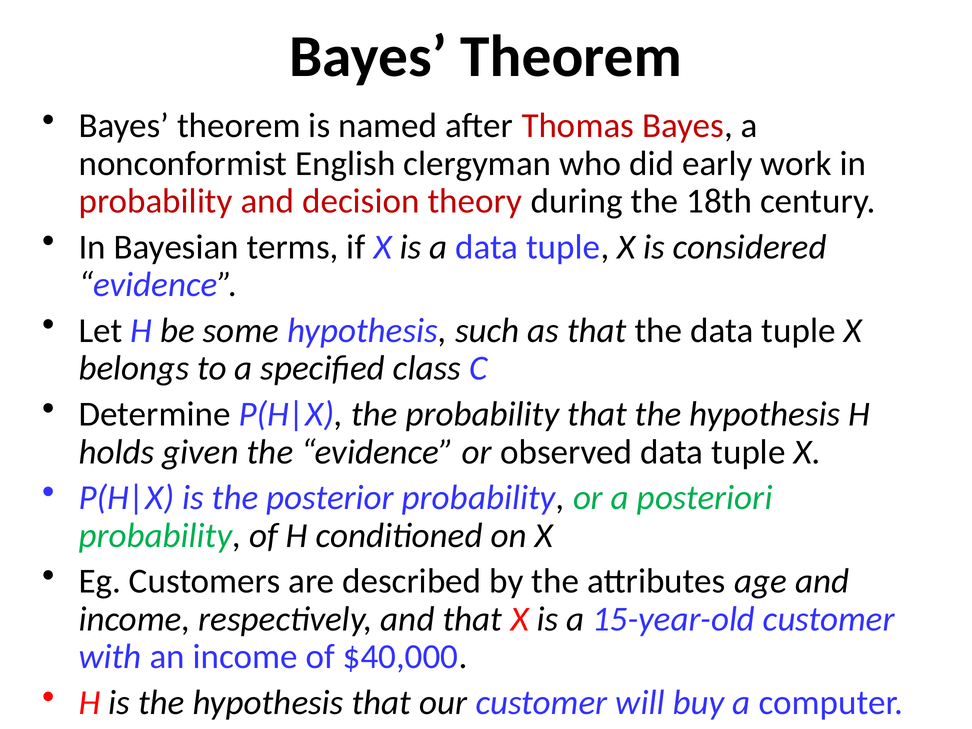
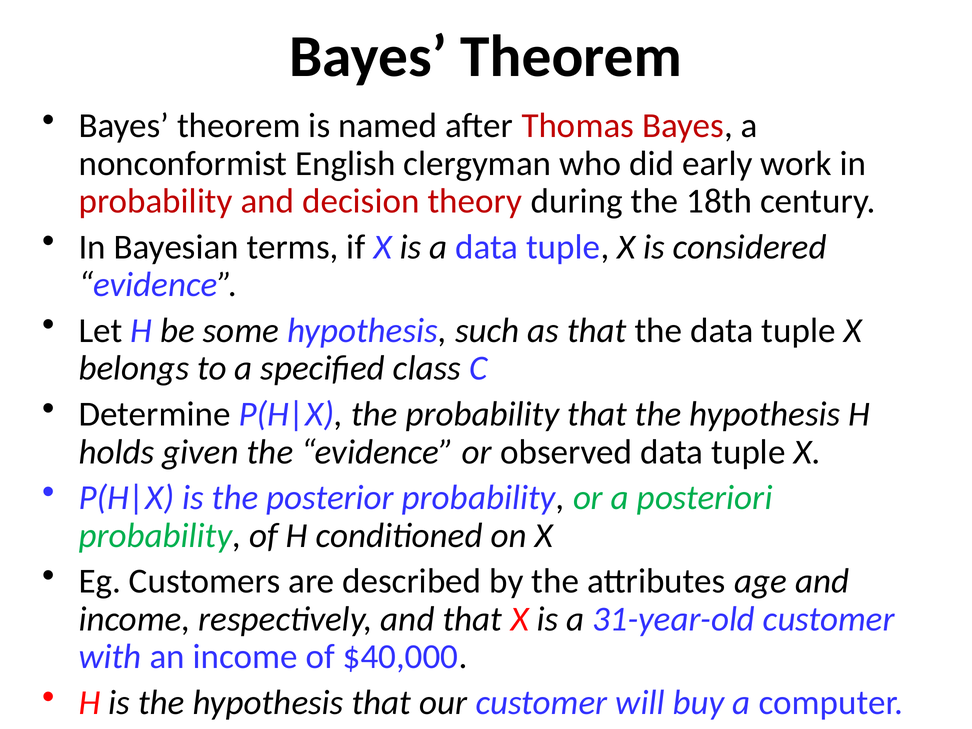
15-year-old: 15-year-old -> 31-year-old
